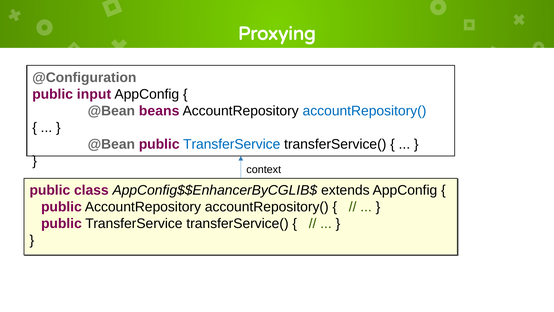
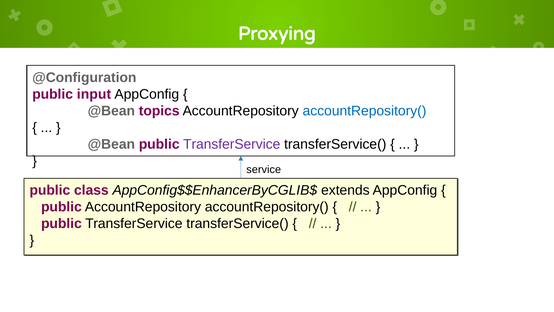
beans: beans -> topics
TransferService at (232, 144) colour: blue -> purple
context: context -> service
